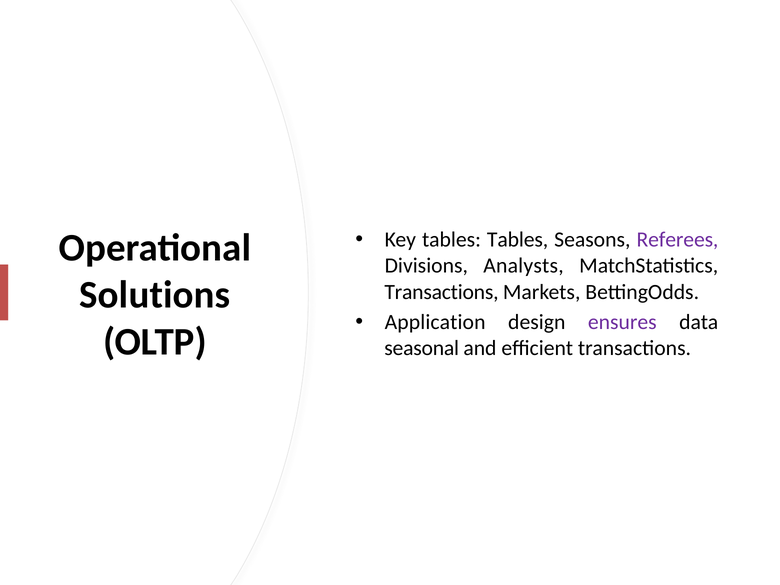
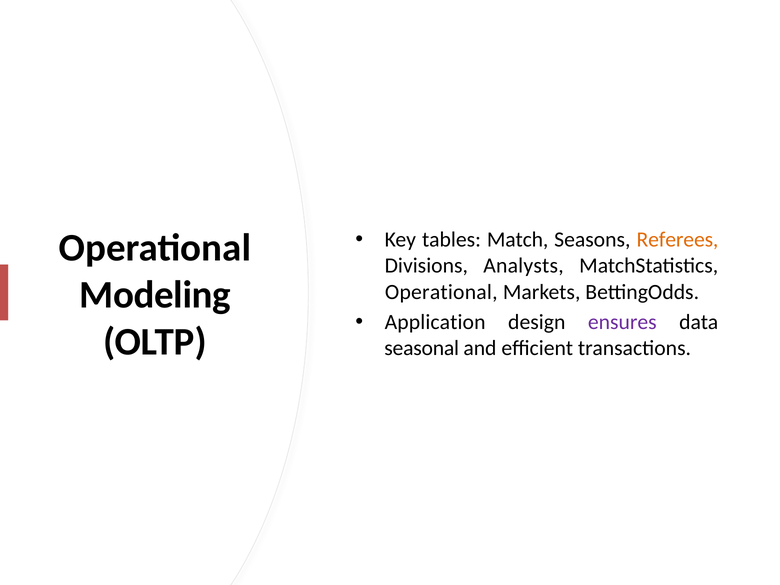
tables Tables: Tables -> Match
Referees colour: purple -> orange
Solutions: Solutions -> Modeling
Transactions at (441, 292): Transactions -> Operational
